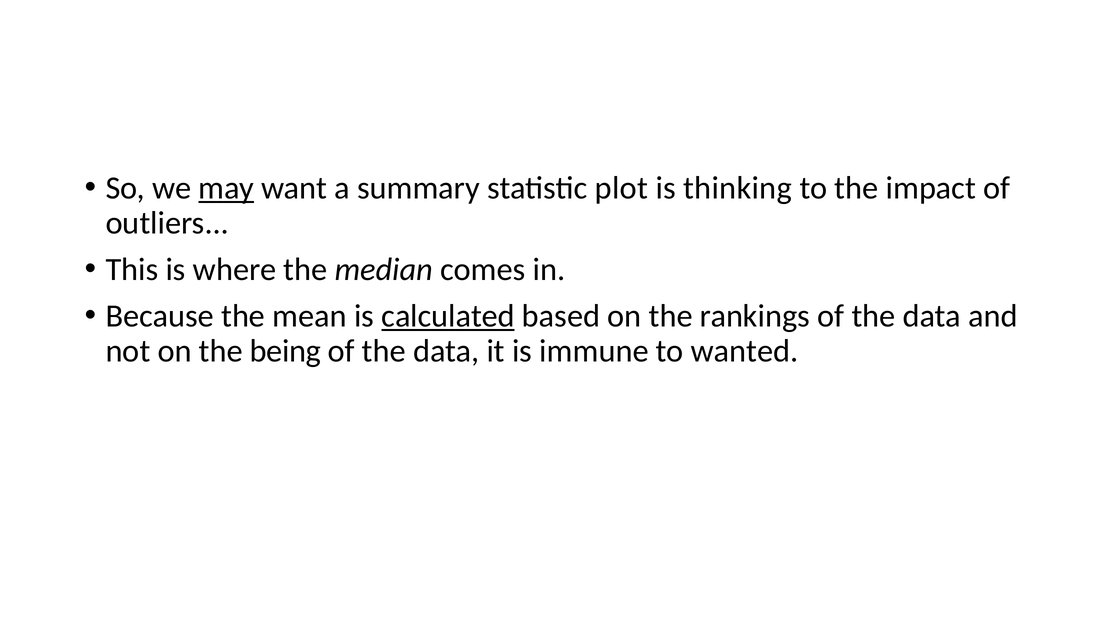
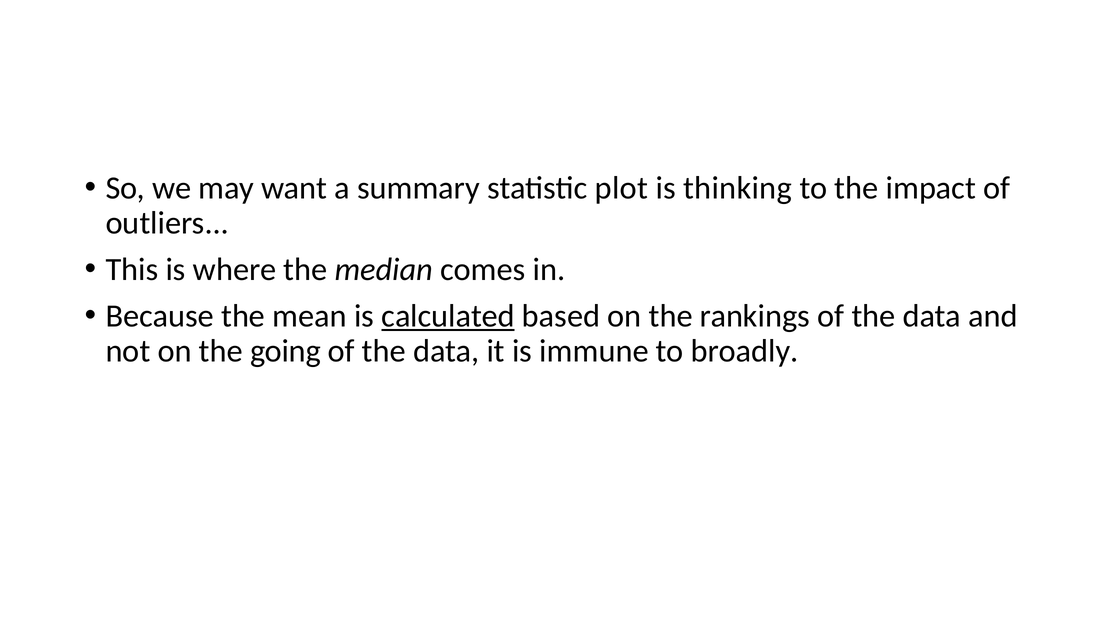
may underline: present -> none
being: being -> going
wanted: wanted -> broadly
